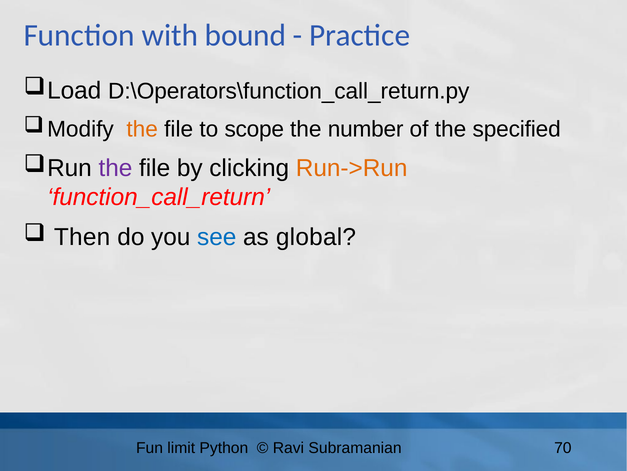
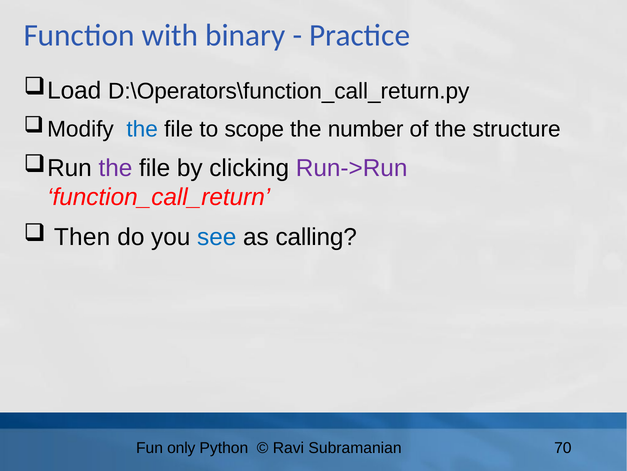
bound: bound -> binary
the at (142, 129) colour: orange -> blue
specified: specified -> structure
Run->Run colour: orange -> purple
global: global -> calling
limit: limit -> only
